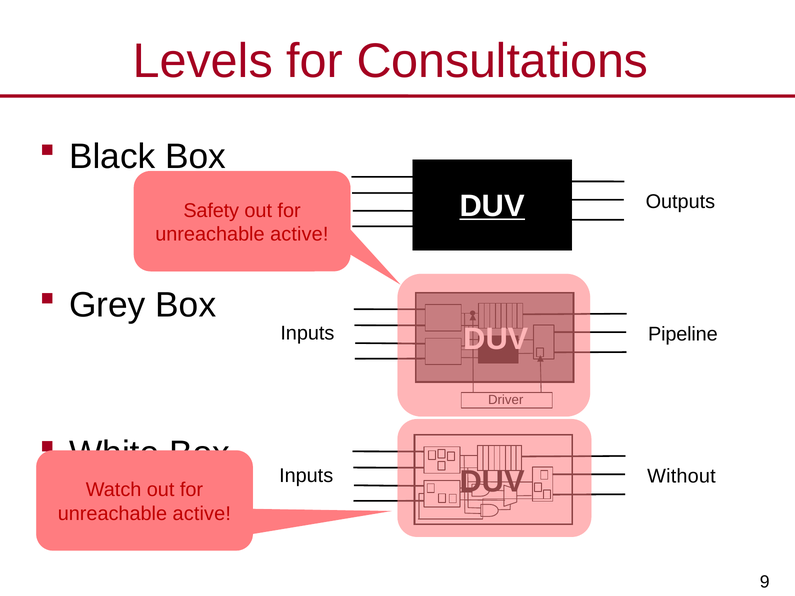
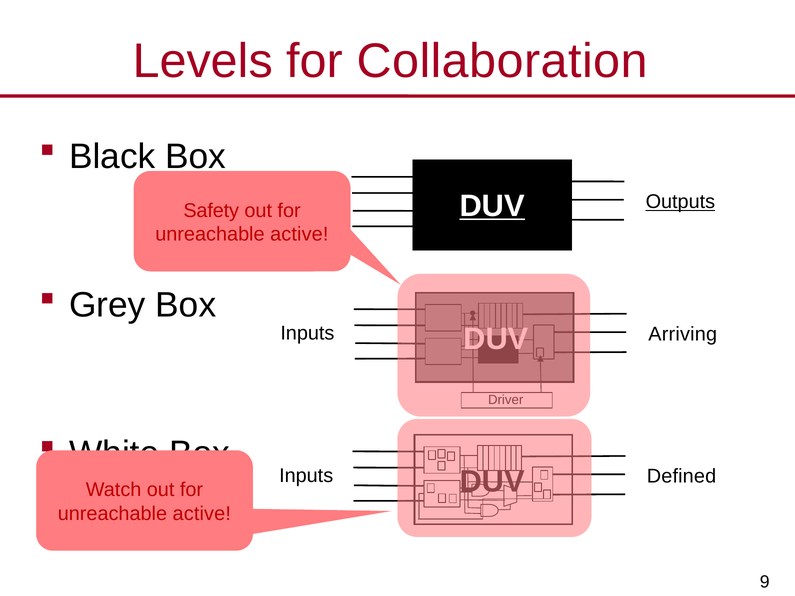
Consultations: Consultations -> Collaboration
Outputs underline: none -> present
Pipeline: Pipeline -> Arriving
Without: Without -> Defined
